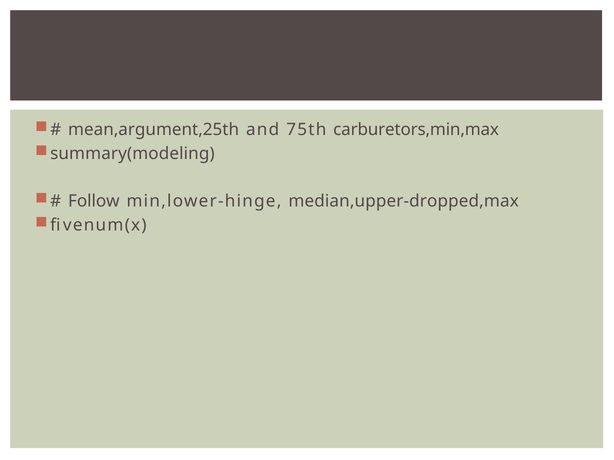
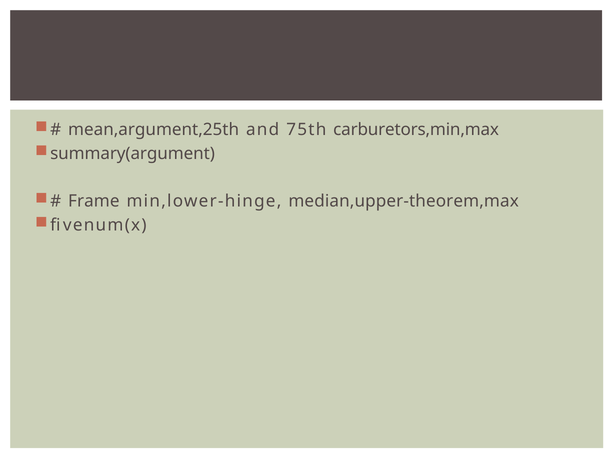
summary(modeling: summary(modeling -> summary(argument
Follow: Follow -> Frame
median,upper-dropped,max: median,upper-dropped,max -> median,upper-theorem,max
